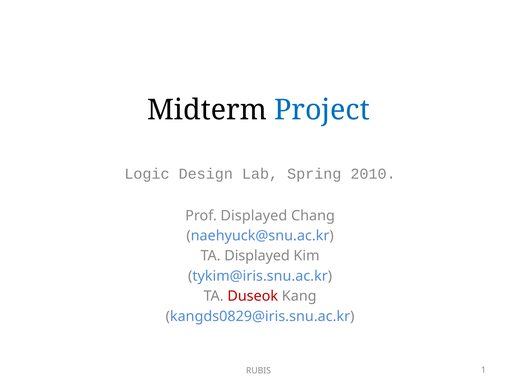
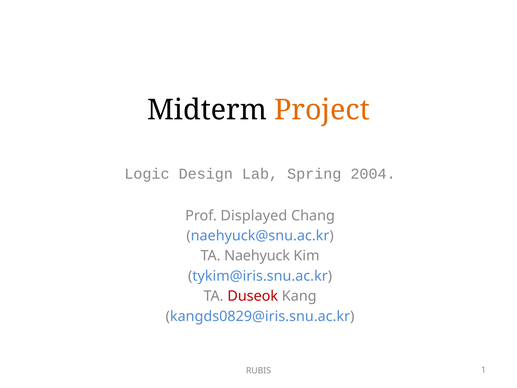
Project colour: blue -> orange
2010: 2010 -> 2004
TA Displayed: Displayed -> Naehyuck
